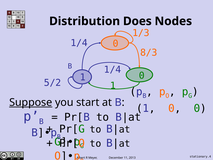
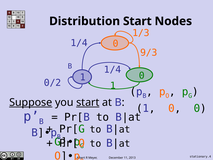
Distribution Does: Does -> Start
8/3: 8/3 -> 9/3
5/2: 5/2 -> 0/2
start at (88, 102) underline: none -> present
